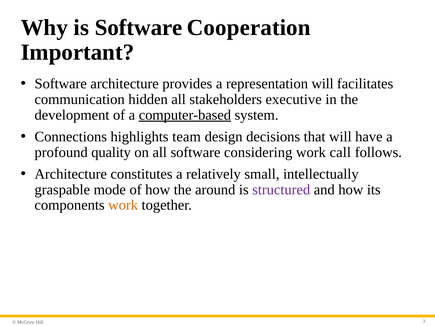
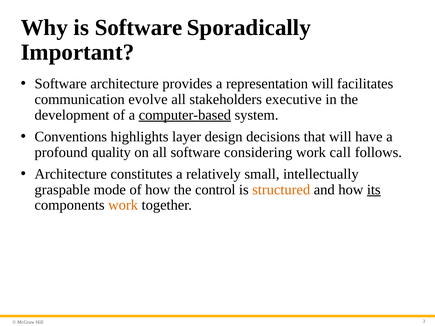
Cooperation: Cooperation -> Sporadically
hidden: hidden -> evolve
Connections: Connections -> Conventions
team: team -> layer
around: around -> control
structured colour: purple -> orange
its underline: none -> present
